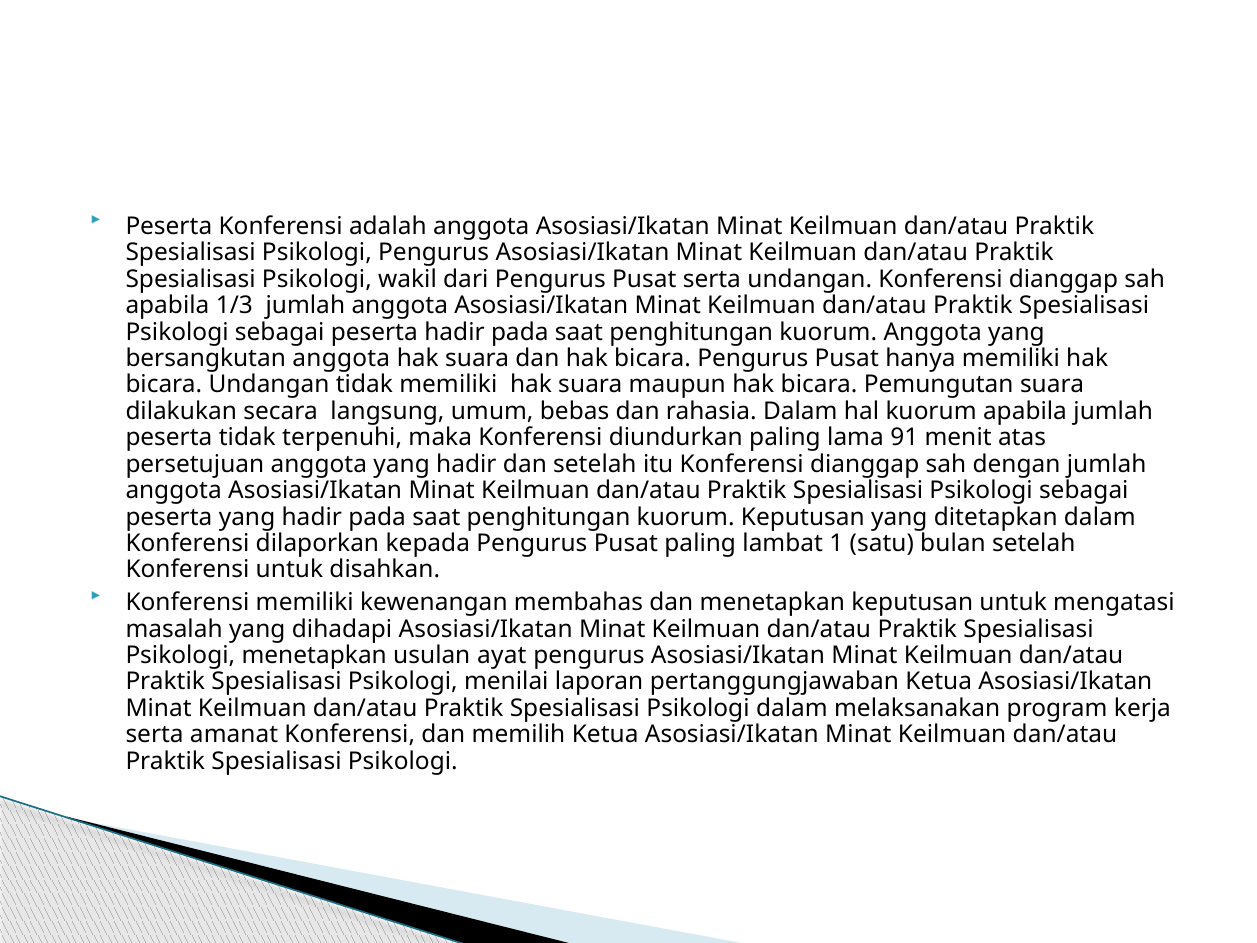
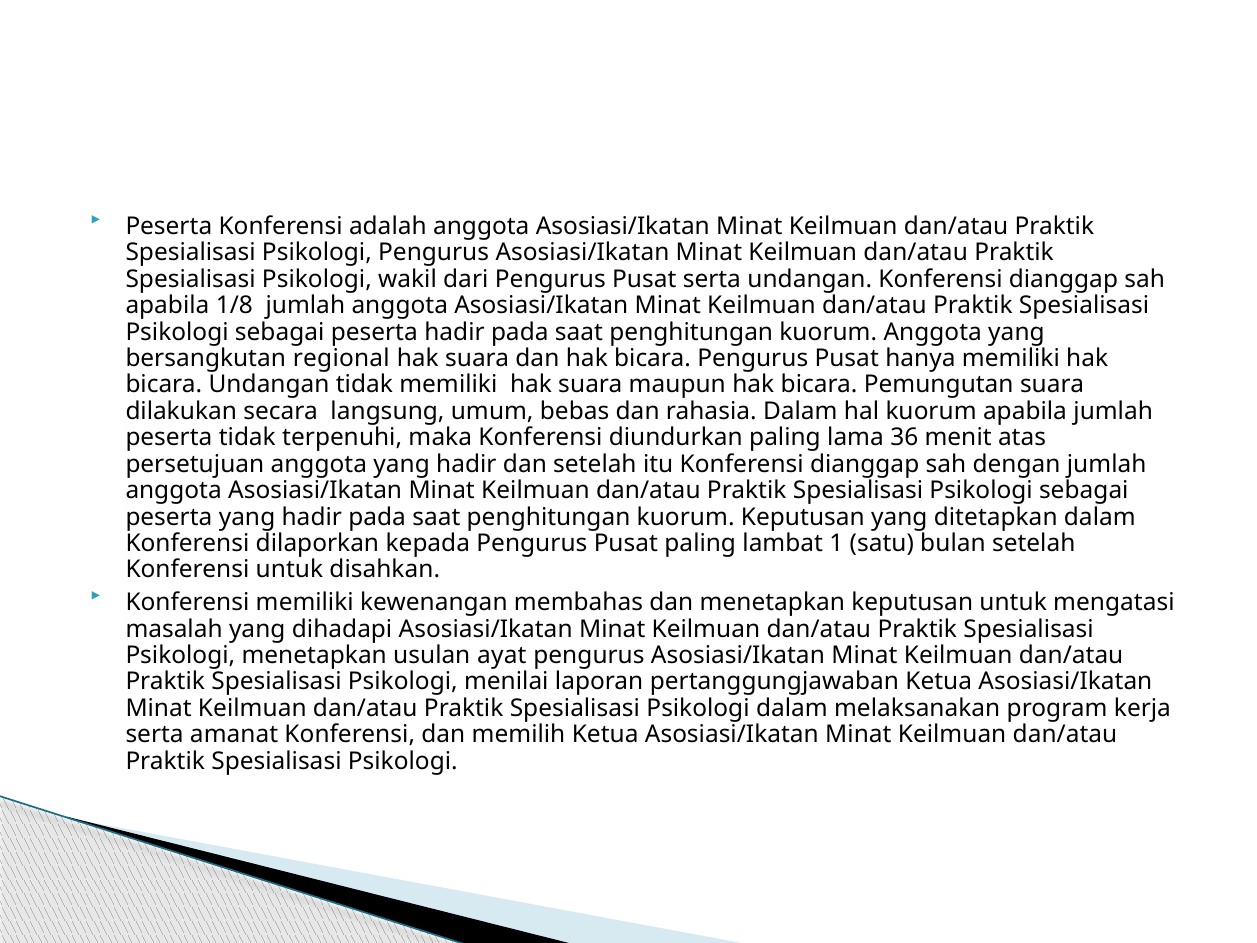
1/3: 1/3 -> 1/8
bersangkutan anggota: anggota -> regional
91: 91 -> 36
